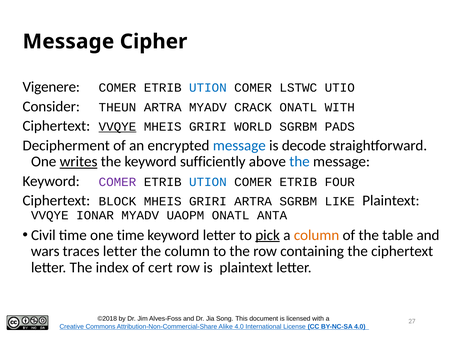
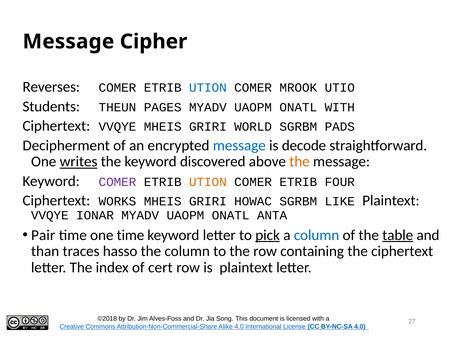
Vigenere: Vigenere -> Reverses
LSTWC: LSTWC -> MROOK
Consider: Consider -> Students
THEUN ARTRA: ARTRA -> PAGES
CRACK at (253, 107): CRACK -> UAOPM
VVQYE at (117, 127) underline: present -> none
sufficiently: sufficiently -> discovered
the at (300, 162) colour: blue -> orange
UTION at (208, 182) colour: blue -> orange
BLOCK: BLOCK -> WORKS
GRIRI ARTRA: ARTRA -> HOWAC
Civil: Civil -> Pair
column at (317, 235) colour: orange -> blue
table underline: none -> present
wars: wars -> than
traces letter: letter -> hasso
